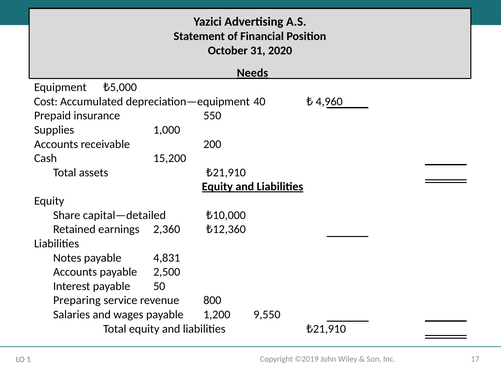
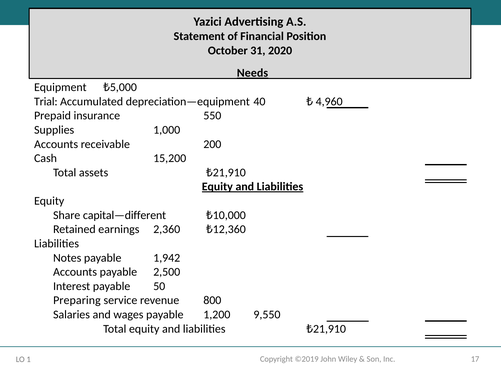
Cost: Cost -> Trial
capital—detailed: capital—detailed -> capital—different
4,831: 4,831 -> 1,942
